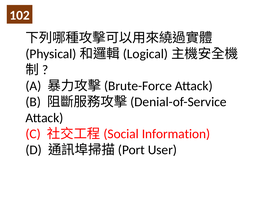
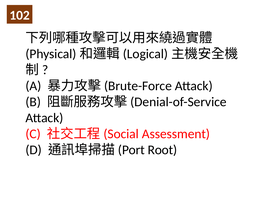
Information: Information -> Assessment
User: User -> Root
